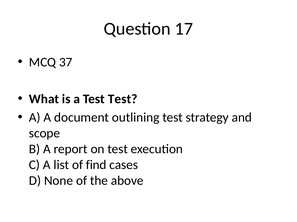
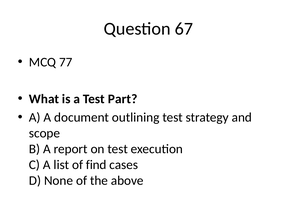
17: 17 -> 67
37: 37 -> 77
Test Test: Test -> Part
